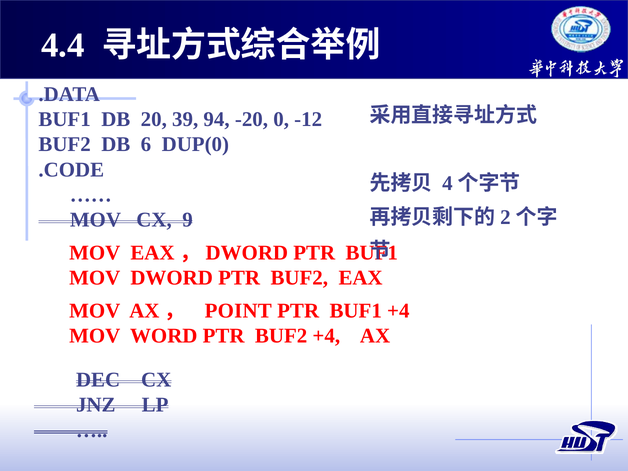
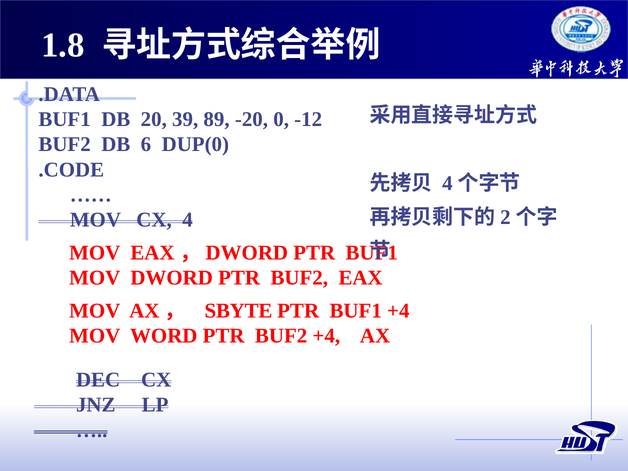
4.4: 4.4 -> 1.8
94: 94 -> 89
9: 9 -> 4
POINT: POINT -> SBYTE
